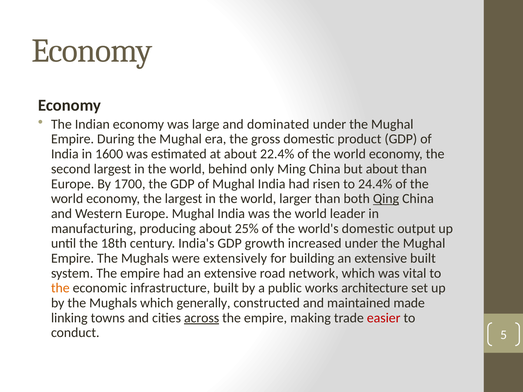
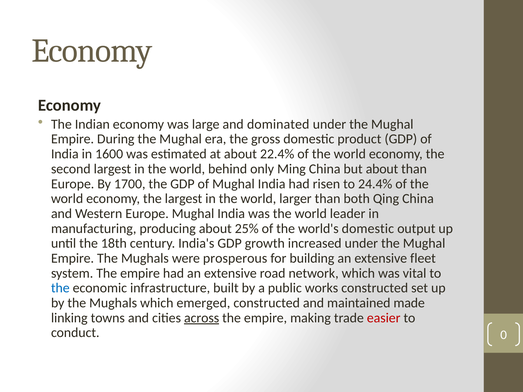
Qing underline: present -> none
extensively: extensively -> prosperous
extensive built: built -> fleet
the at (60, 288) colour: orange -> blue
works architecture: architecture -> constructed
generally: generally -> emerged
5: 5 -> 0
